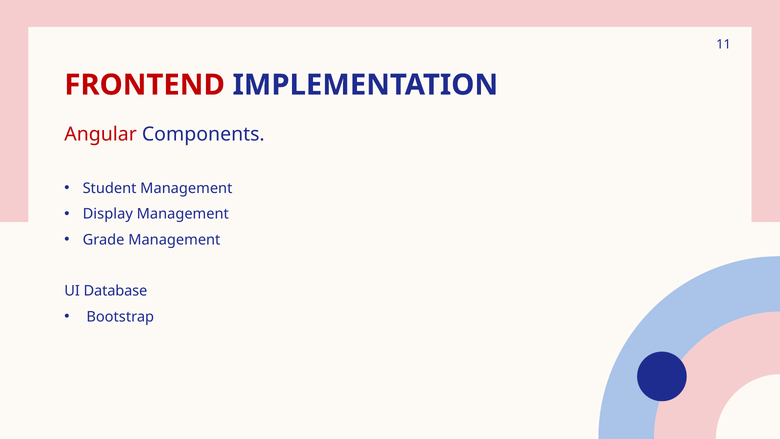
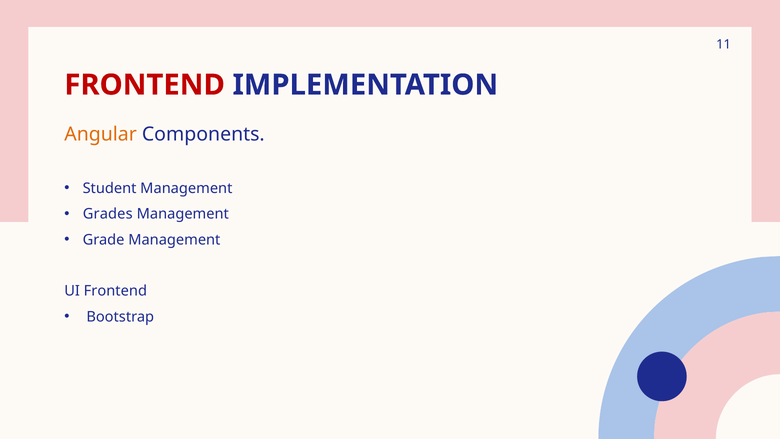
Angular colour: red -> orange
Display: Display -> Grades
UI Database: Database -> Frontend
